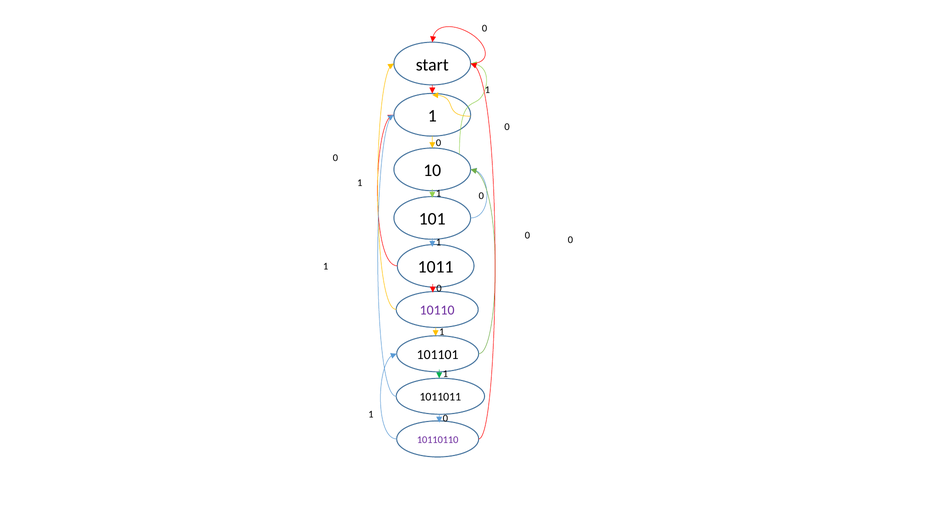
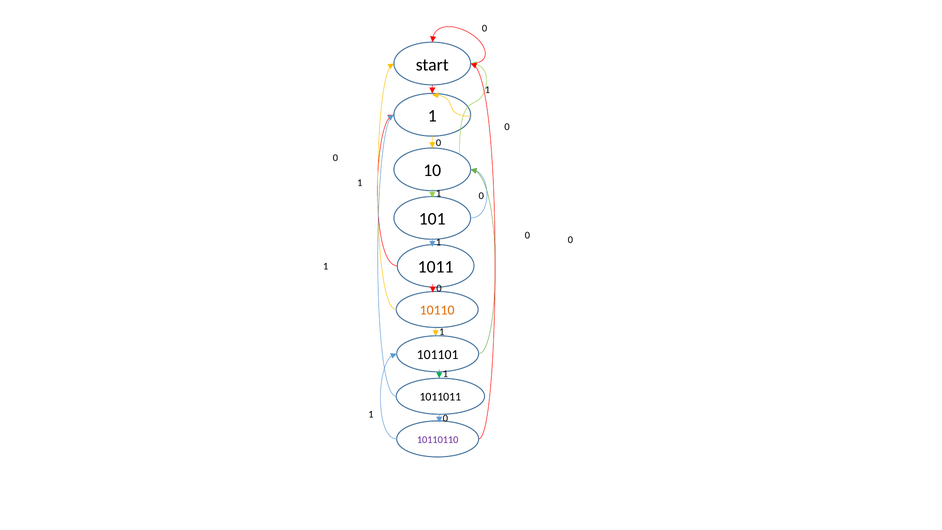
10110 colour: purple -> orange
